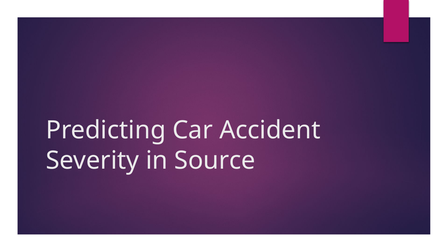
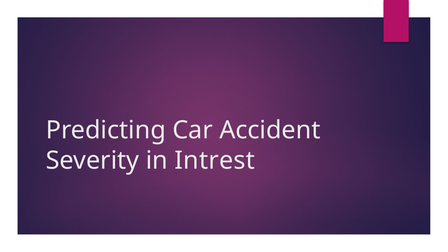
Source: Source -> Intrest
